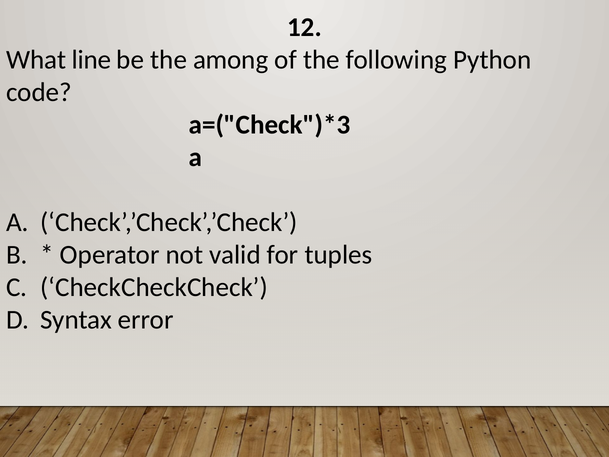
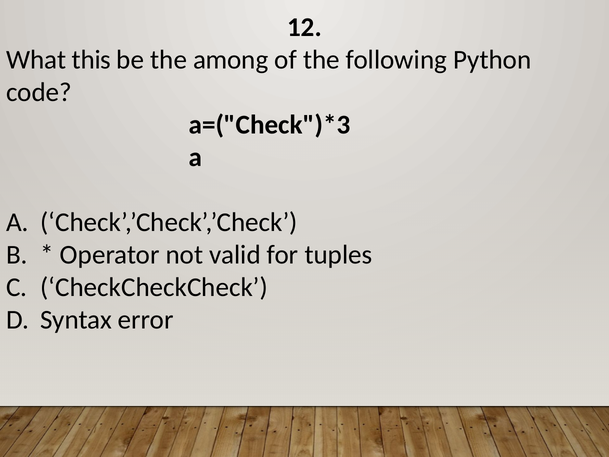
line: line -> this
